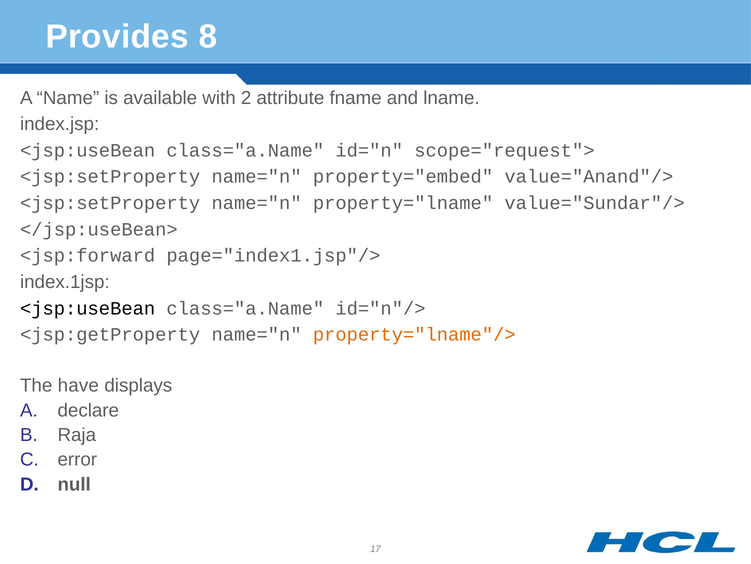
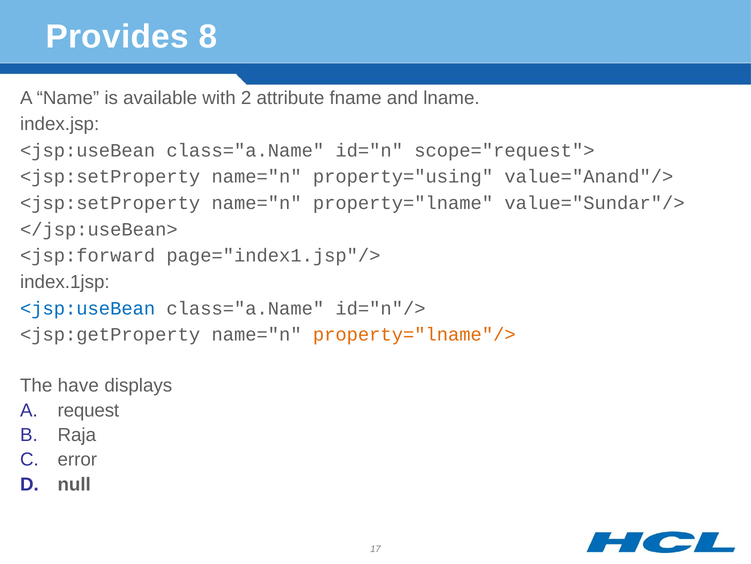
property="embed: property="embed -> property="using
<jsp:useBean at (88, 308) colour: black -> blue
declare: declare -> request
